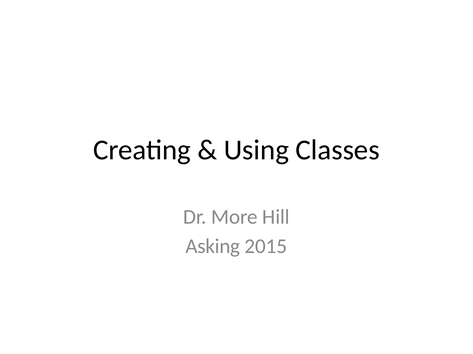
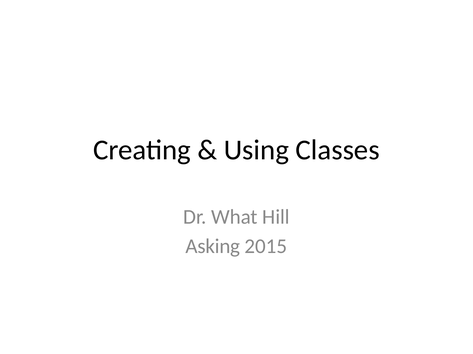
More: More -> What
